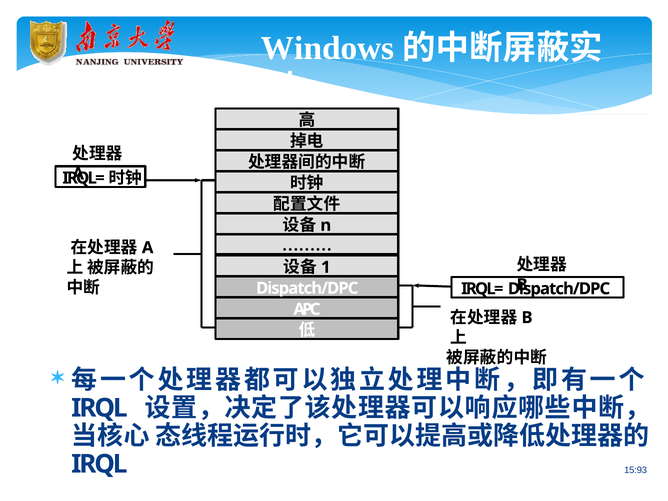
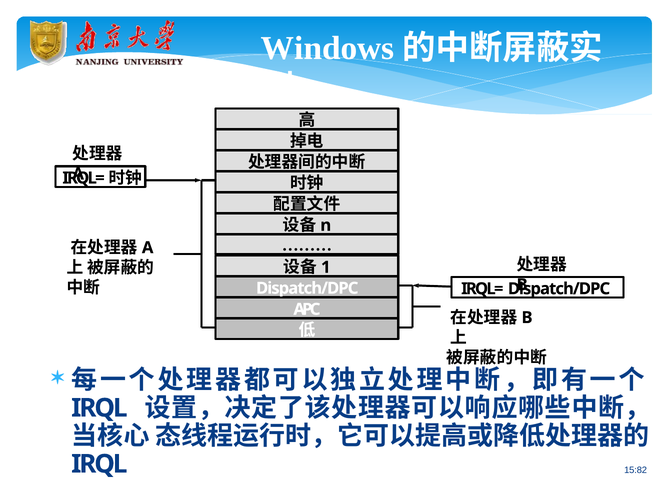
15:93: 15:93 -> 15:82
